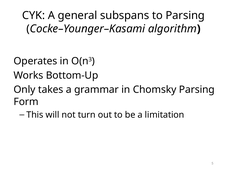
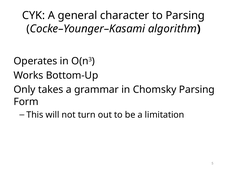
subspans: subspans -> character
